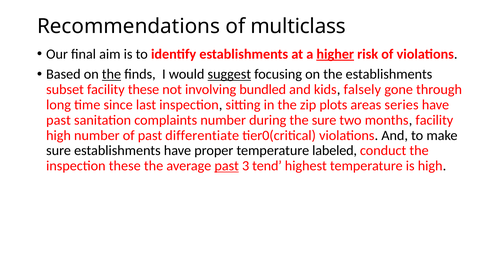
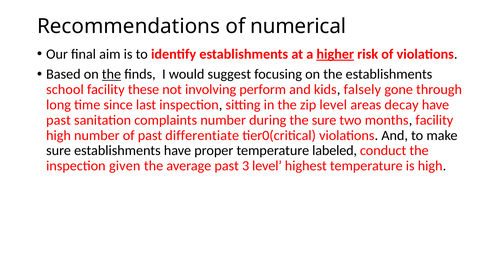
multiclass: multiclass -> numerical
suggest underline: present -> none
subset: subset -> school
bundled: bundled -> perform
zip plots: plots -> level
series: series -> decay
inspection these: these -> given
past at (227, 166) underline: present -> none
3 tend: tend -> level
